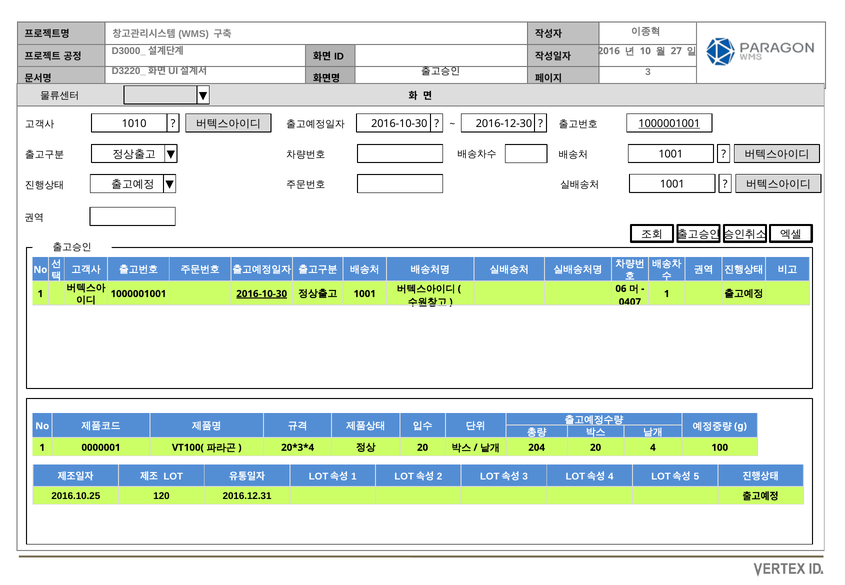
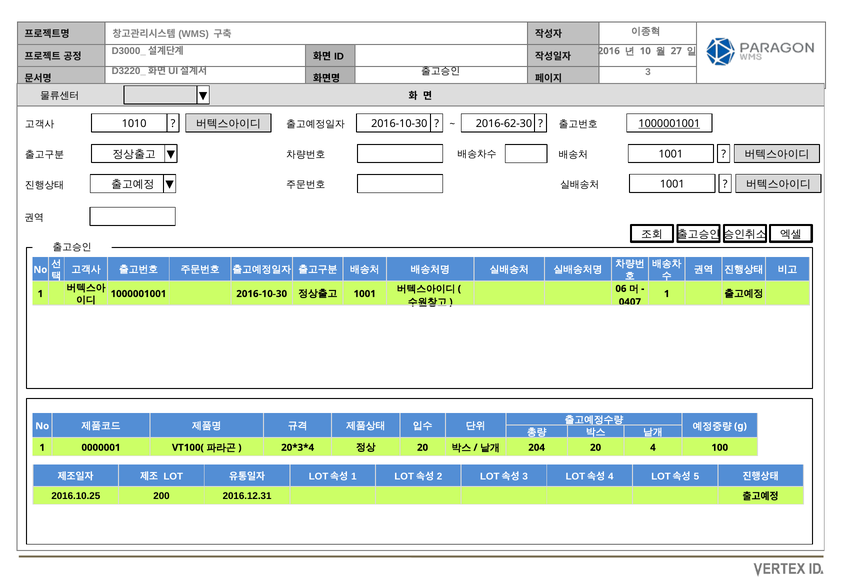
2016-12-30: 2016-12-30 -> 2016-62-30
2016-10-30 at (262, 294) underline: present -> none
120: 120 -> 200
